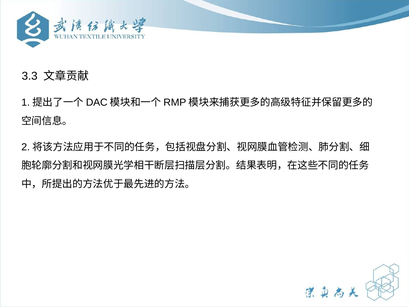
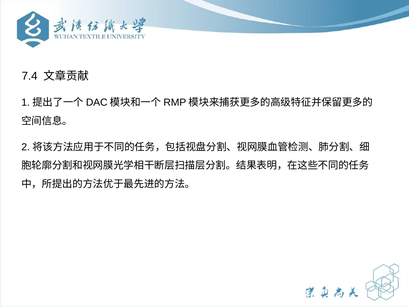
3.3: 3.3 -> 7.4
